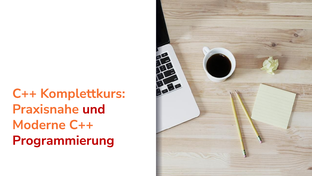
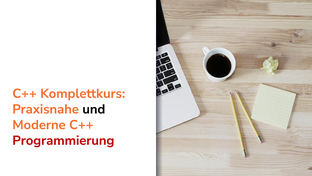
und colour: red -> black
